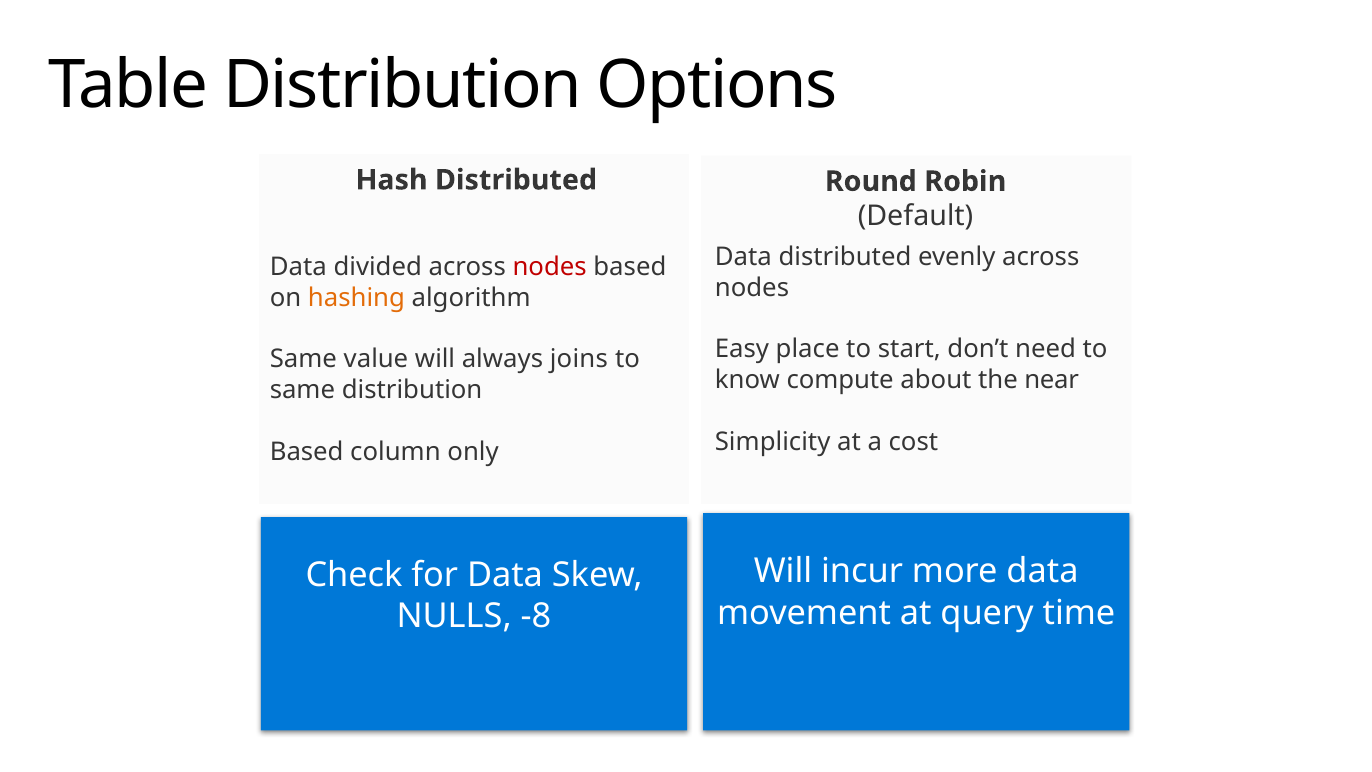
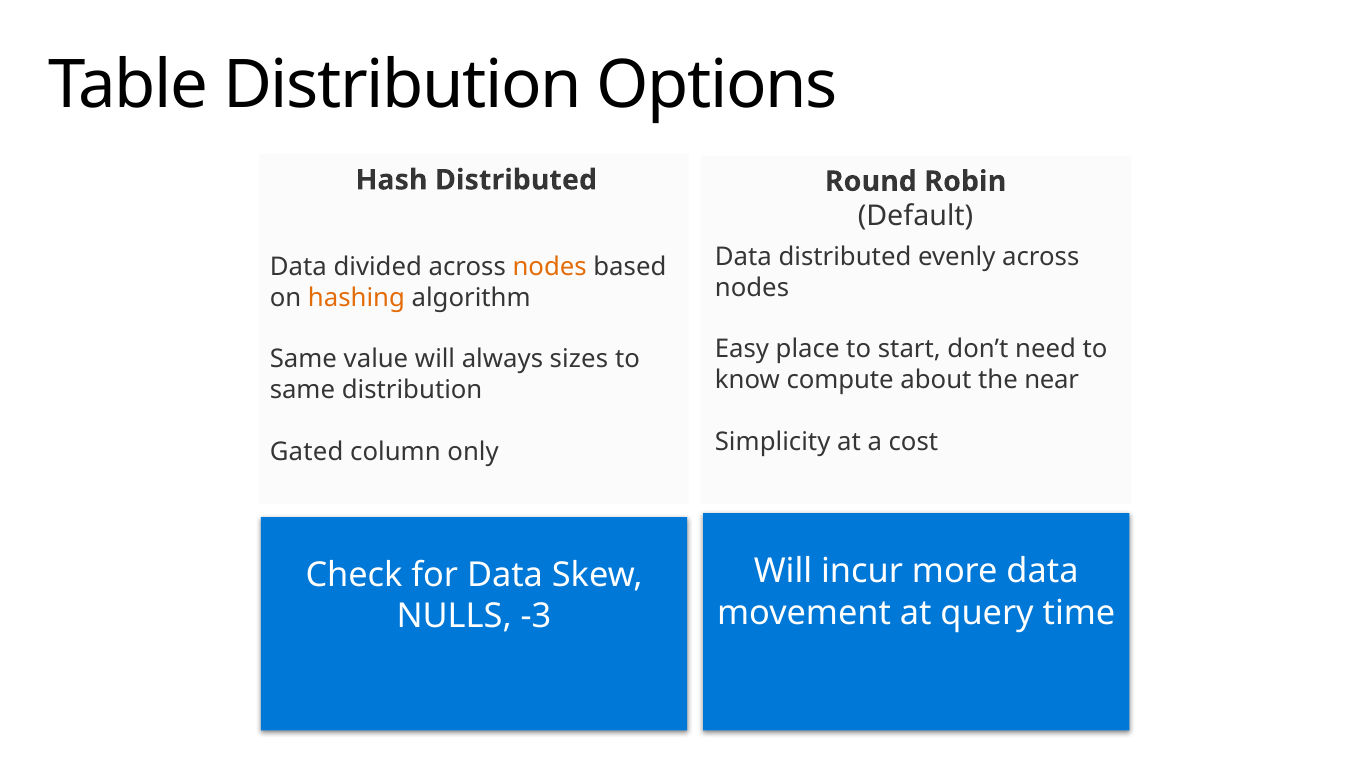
nodes at (550, 267) colour: red -> orange
joins: joins -> sizes
Based at (307, 452): Based -> Gated
-8: -8 -> -3
